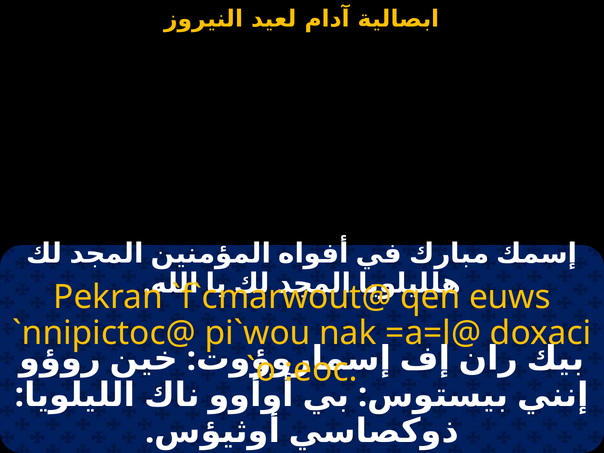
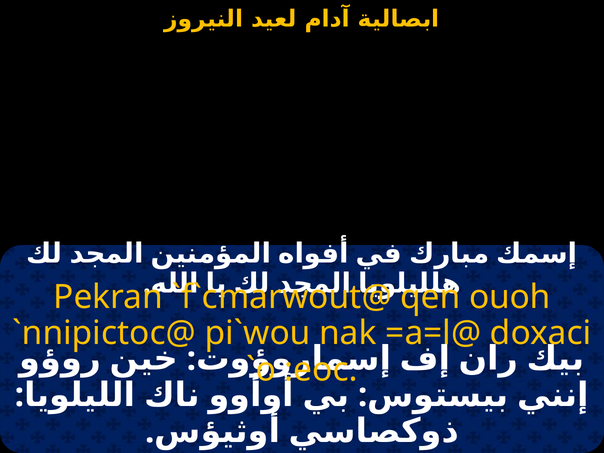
euws: euws -> ouoh
